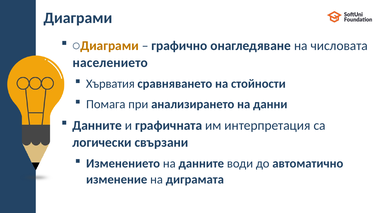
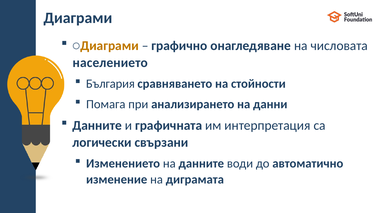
Хърватия: Хърватия -> България
